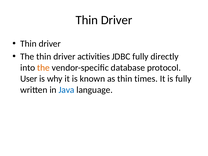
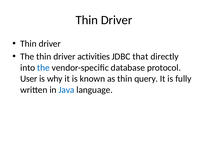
JDBC fully: fully -> that
the at (43, 68) colour: orange -> blue
times: times -> query
